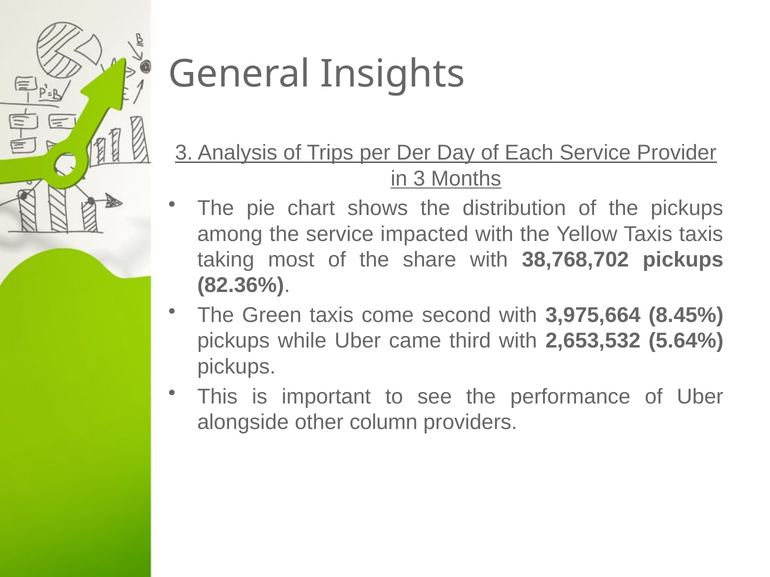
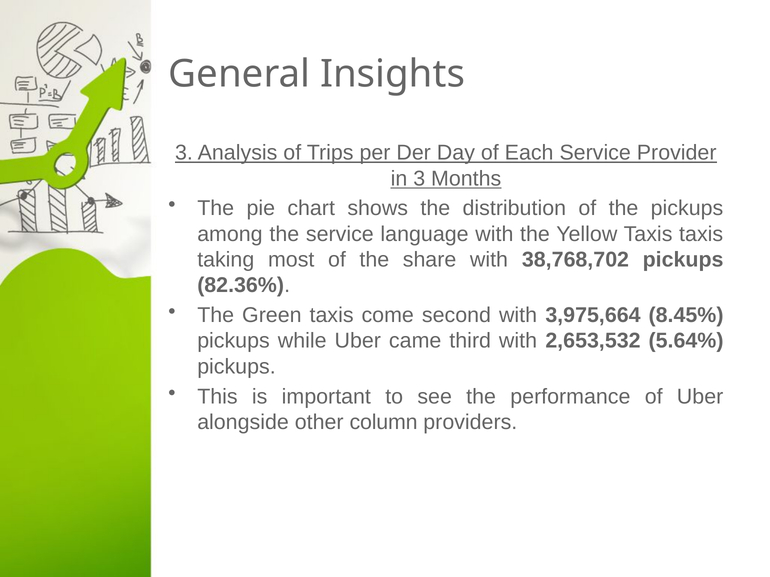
impacted: impacted -> language
